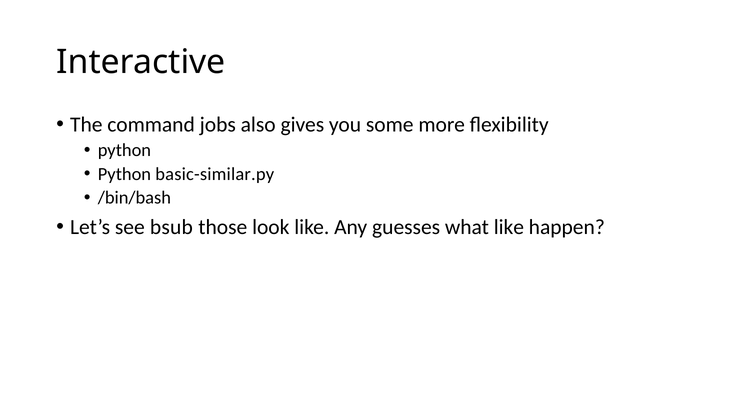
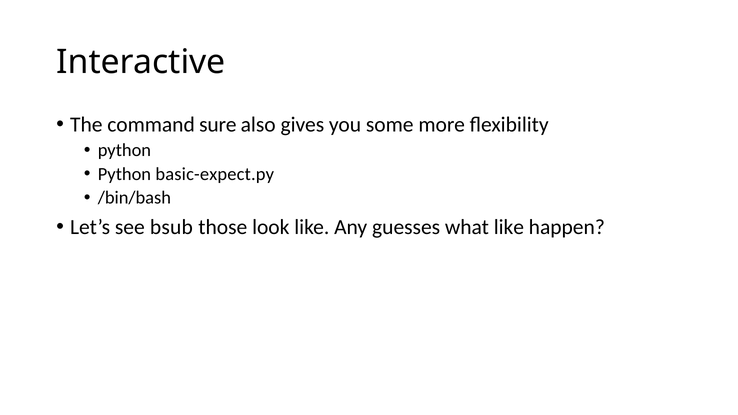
jobs: jobs -> sure
basic-similar.py: basic-similar.py -> basic-expect.py
